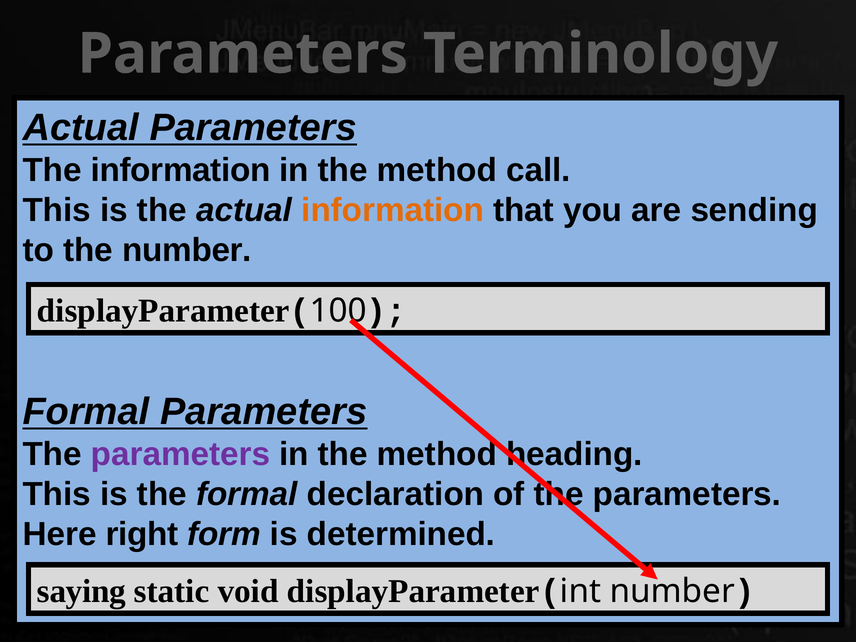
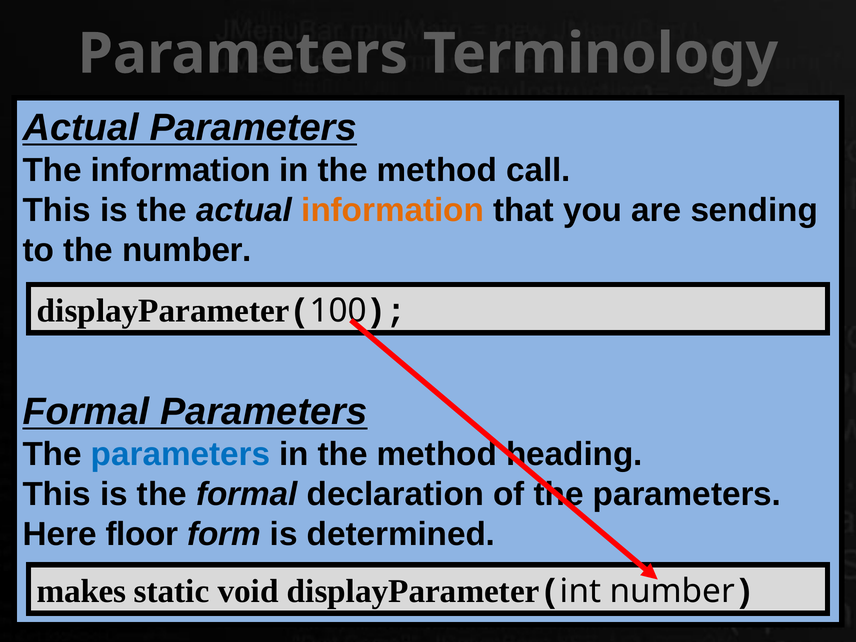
parameters at (180, 454) colour: purple -> blue
right: right -> floor
saying: saying -> makes
